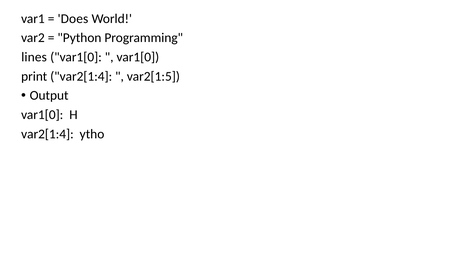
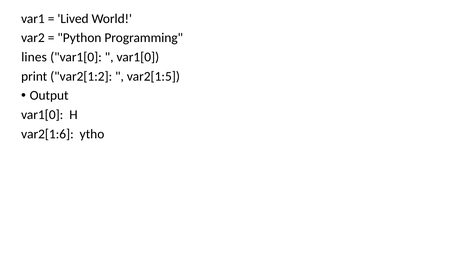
Does: Does -> Lived
print var2[1:4: var2[1:4 -> var2[1:2
var2[1:4 at (47, 134): var2[1:4 -> var2[1:6
